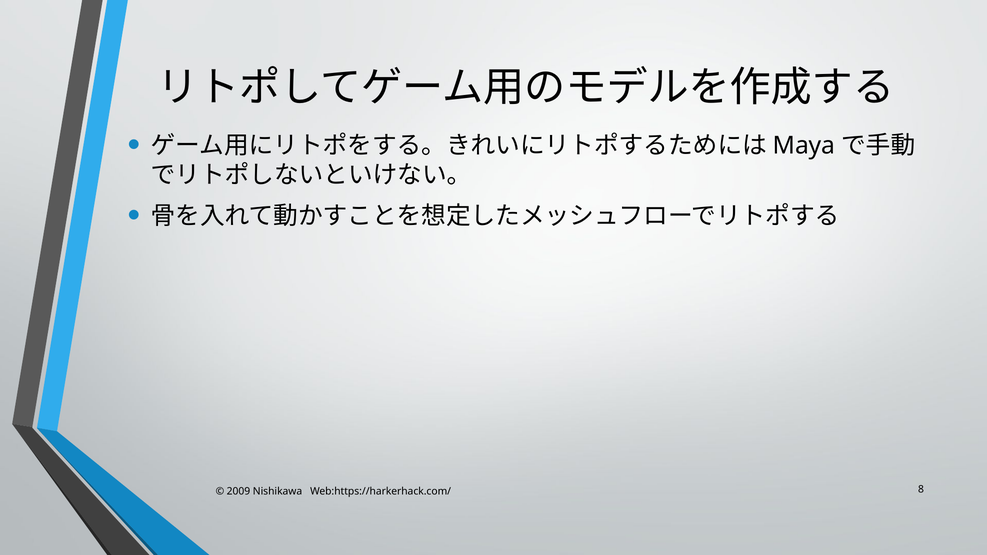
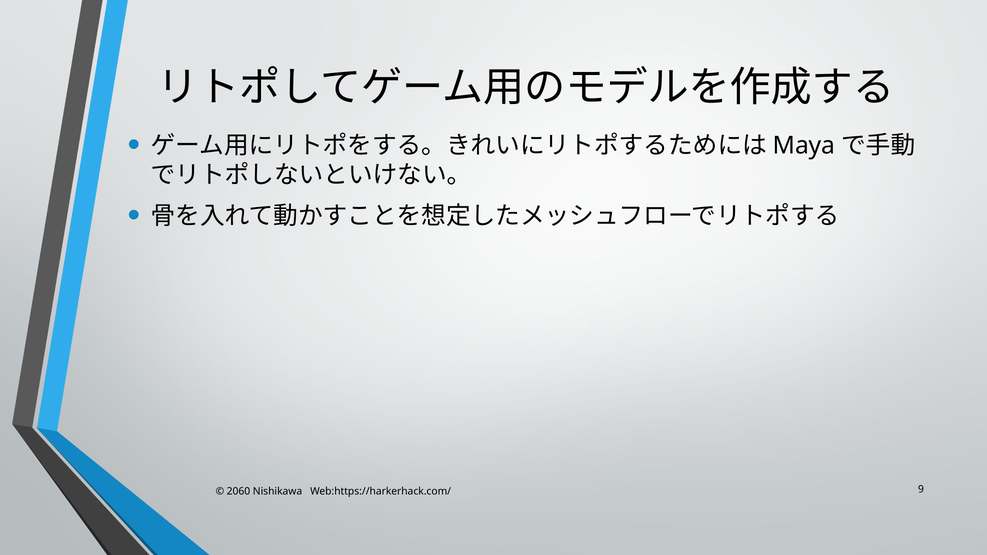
2009: 2009 -> 2060
8: 8 -> 9
